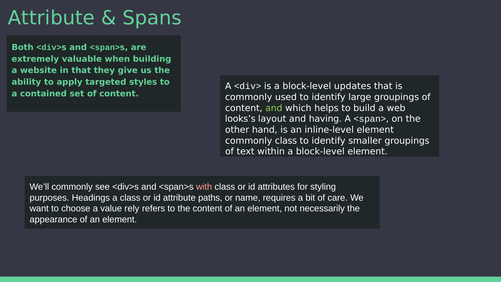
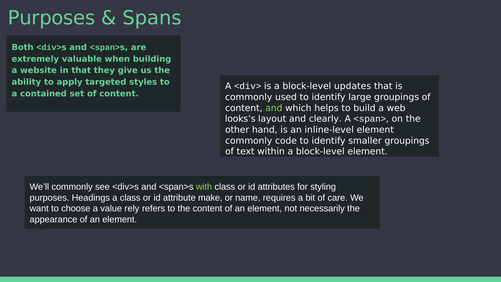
Attribute at (51, 18): Attribute -> Purposes
having: having -> clearly
commonly class: class -> code
with colour: pink -> light green
paths: paths -> make
